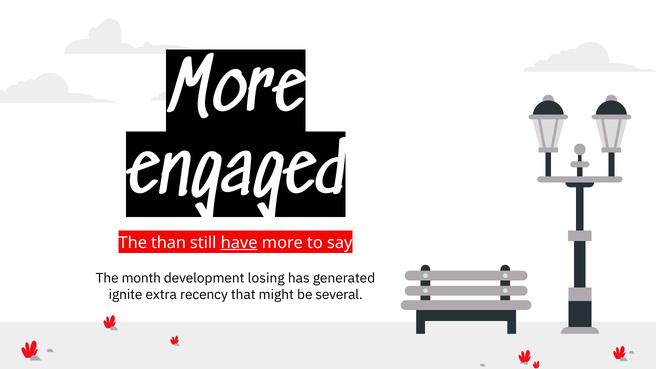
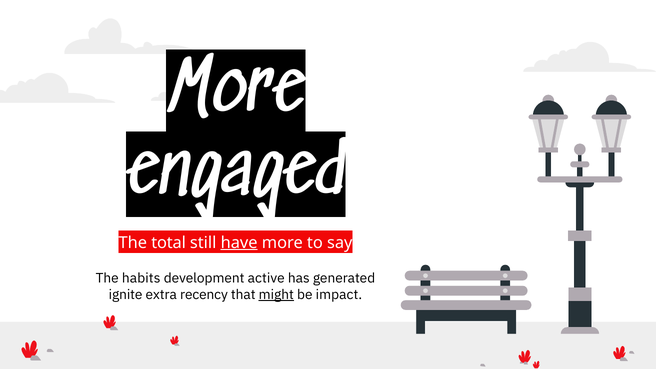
than: than -> total
month: month -> habits
losing: losing -> active
might underline: none -> present
several: several -> impact
